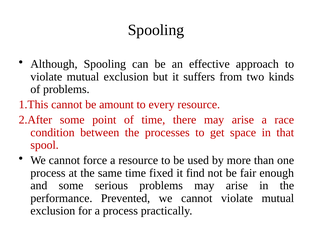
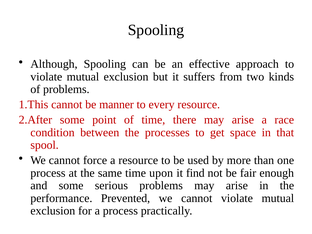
amount: amount -> manner
fixed: fixed -> upon
